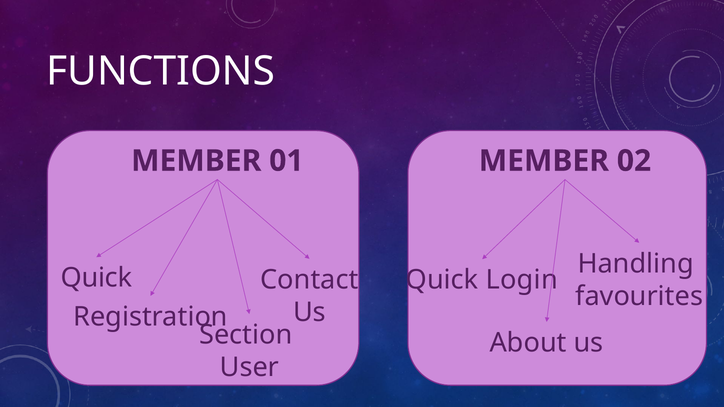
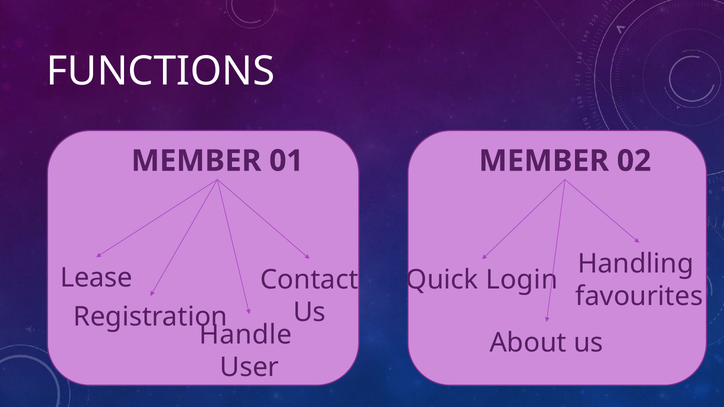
Quick at (96, 278): Quick -> Lease
Section: Section -> Handle
